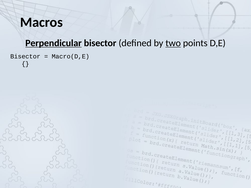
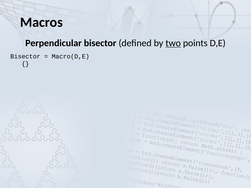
Perpendicular underline: present -> none
